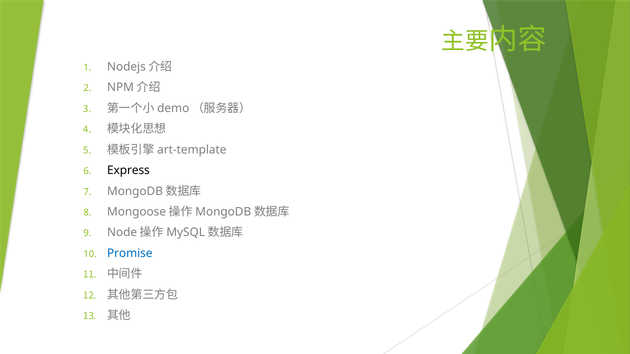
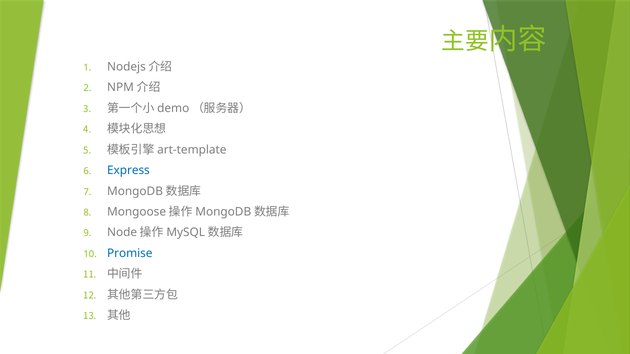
Express colour: black -> blue
